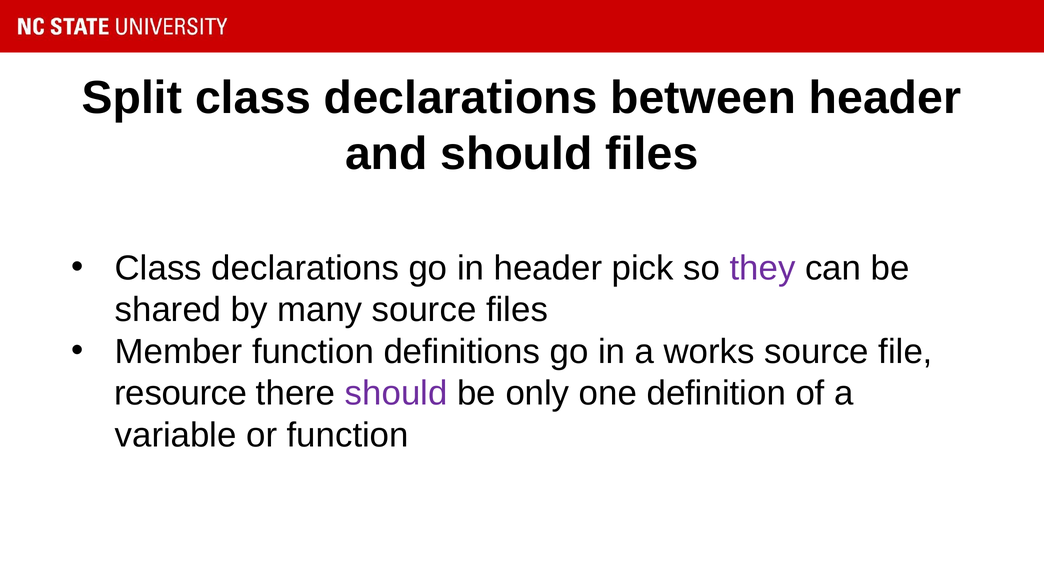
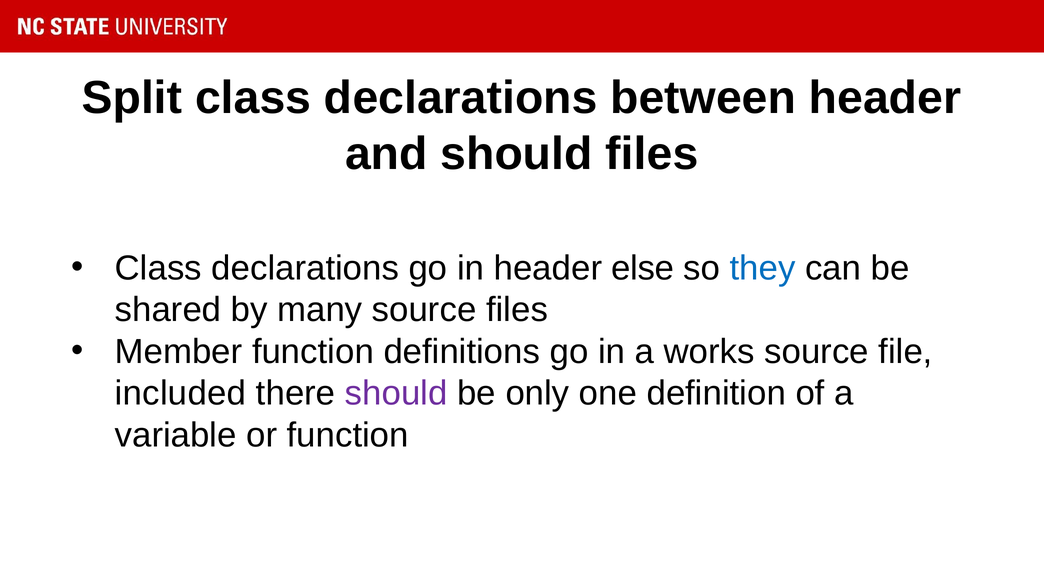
pick: pick -> else
they colour: purple -> blue
resource: resource -> included
